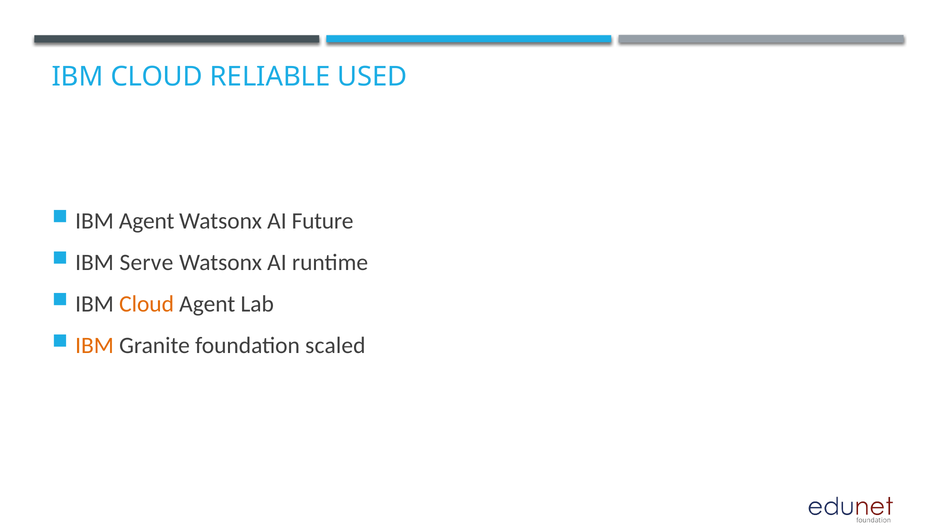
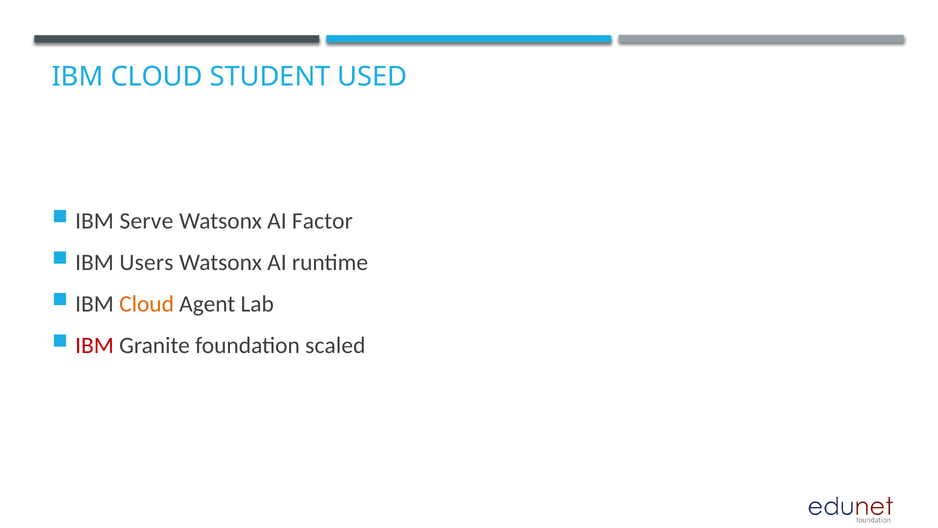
RELIABLE: RELIABLE -> STUDENT
IBM Agent: Agent -> Serve
Future: Future -> Factor
Serve: Serve -> Users
IBM at (95, 345) colour: orange -> red
